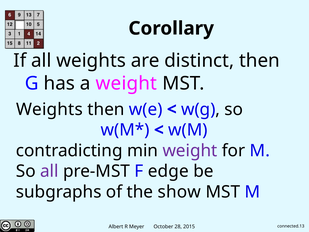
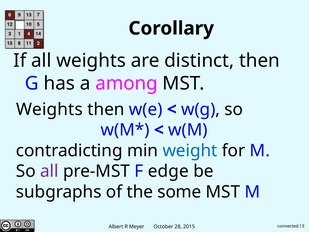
a weight: weight -> among
weight at (190, 151) colour: purple -> blue
show: show -> some
